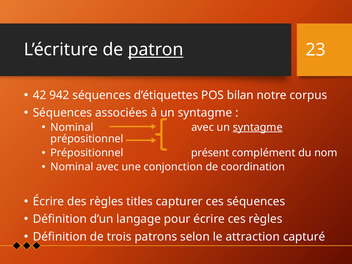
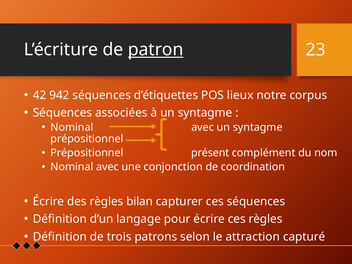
bilan: bilan -> lieux
syntagme at (258, 127) underline: present -> none
titles: titles -> bilan
